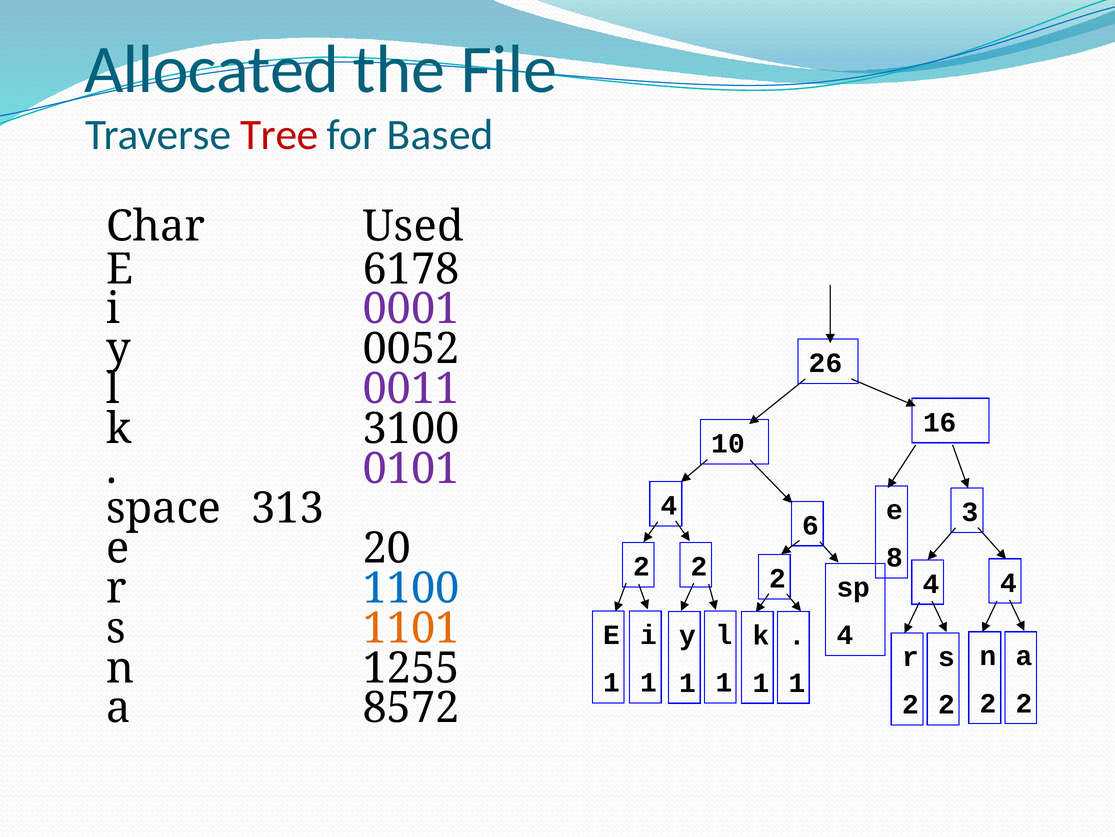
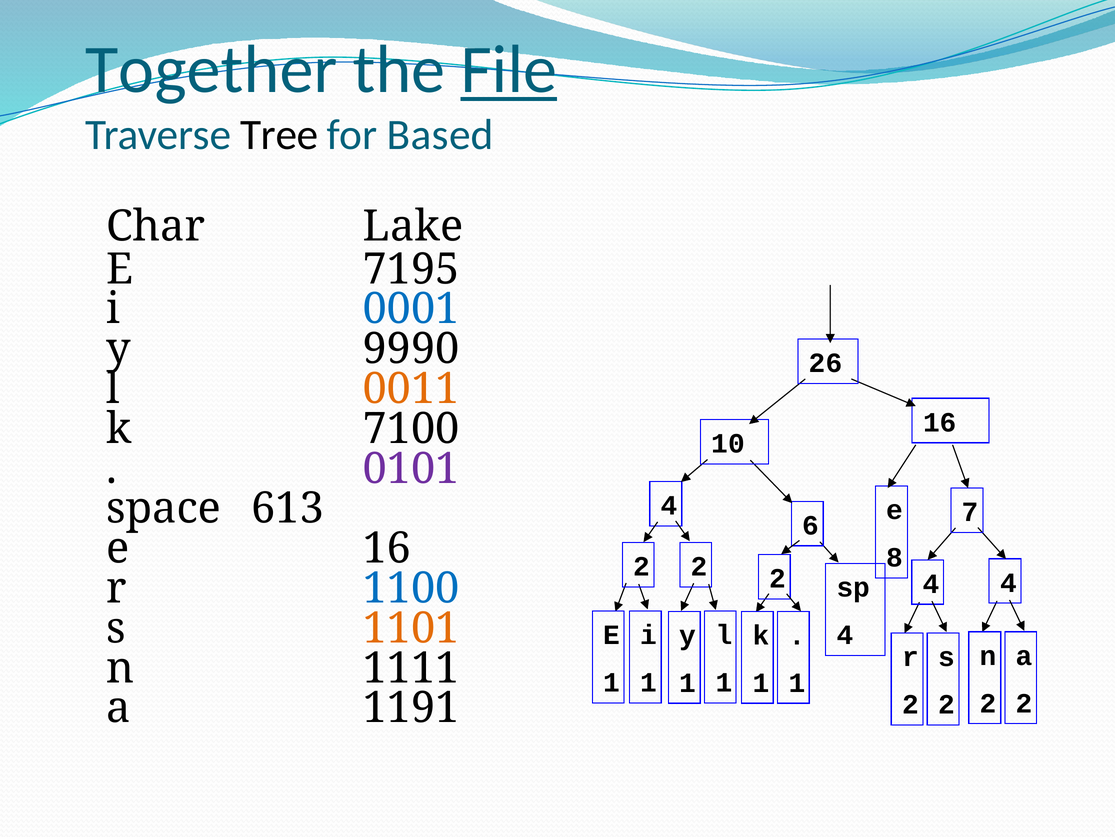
Allocated: Allocated -> Together
File underline: none -> present
Tree colour: red -> black
Used: Used -> Lake
6178: 6178 -> 7195
0001 colour: purple -> blue
0052: 0052 -> 9990
0011 colour: purple -> orange
3100: 3100 -> 7100
313: 313 -> 613
3: 3 -> 7
e 20: 20 -> 16
1255: 1255 -> 1111
8572: 8572 -> 1191
